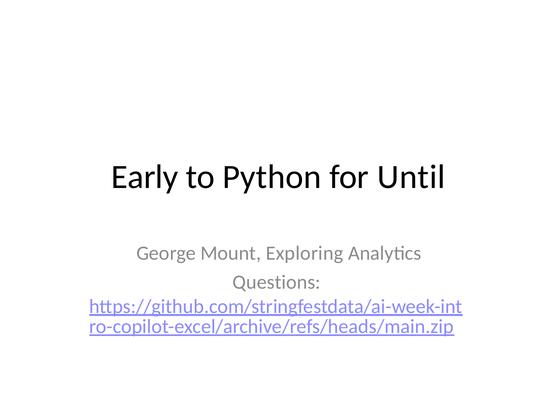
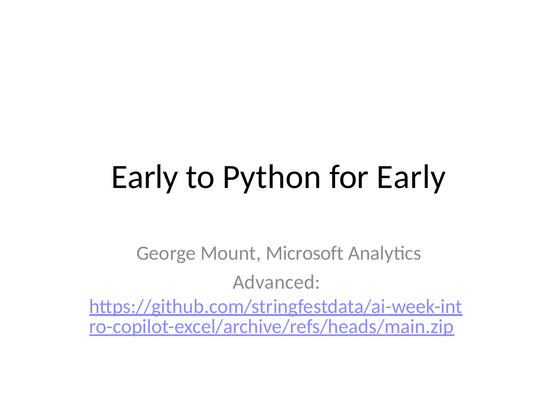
for Until: Until -> Early
Exploring: Exploring -> Microsoft
Questions: Questions -> Advanced
